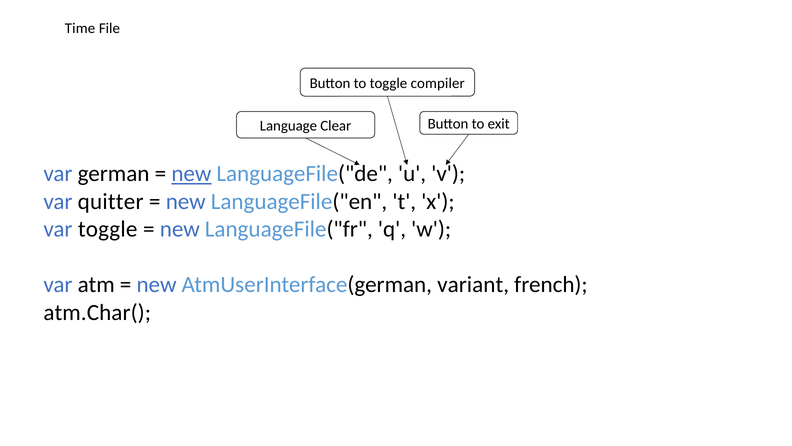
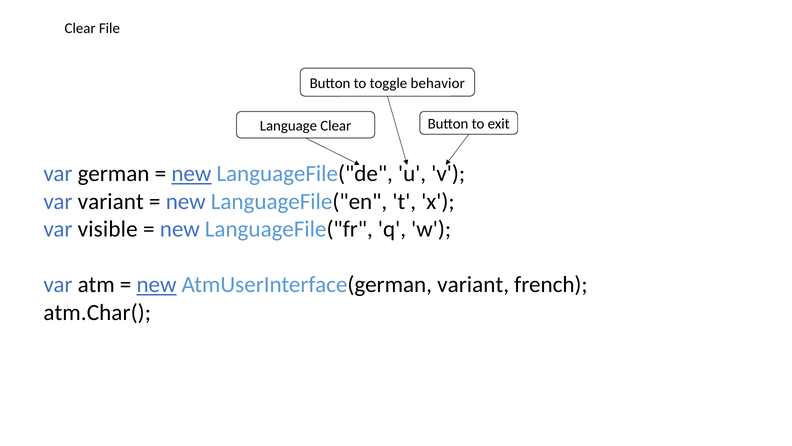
Time at (80, 29): Time -> Clear
compiler: compiler -> behavior
var quitter: quitter -> variant
var toggle: toggle -> visible
new at (157, 285) underline: none -> present
